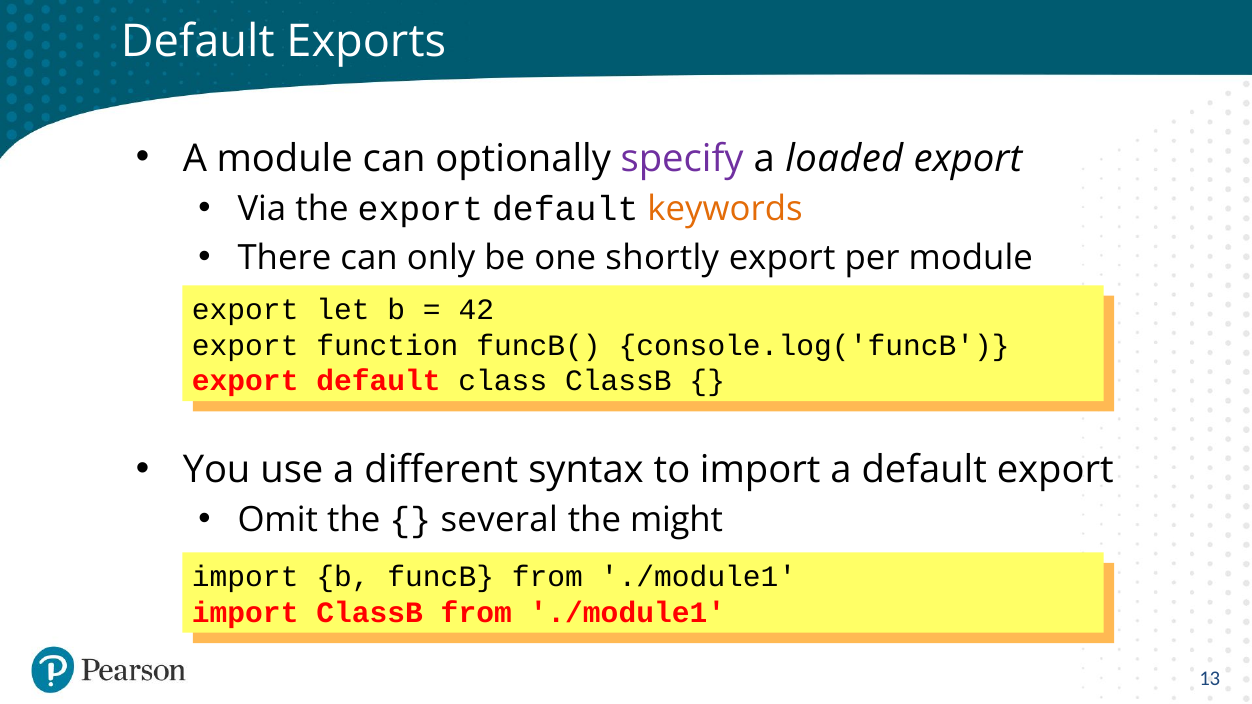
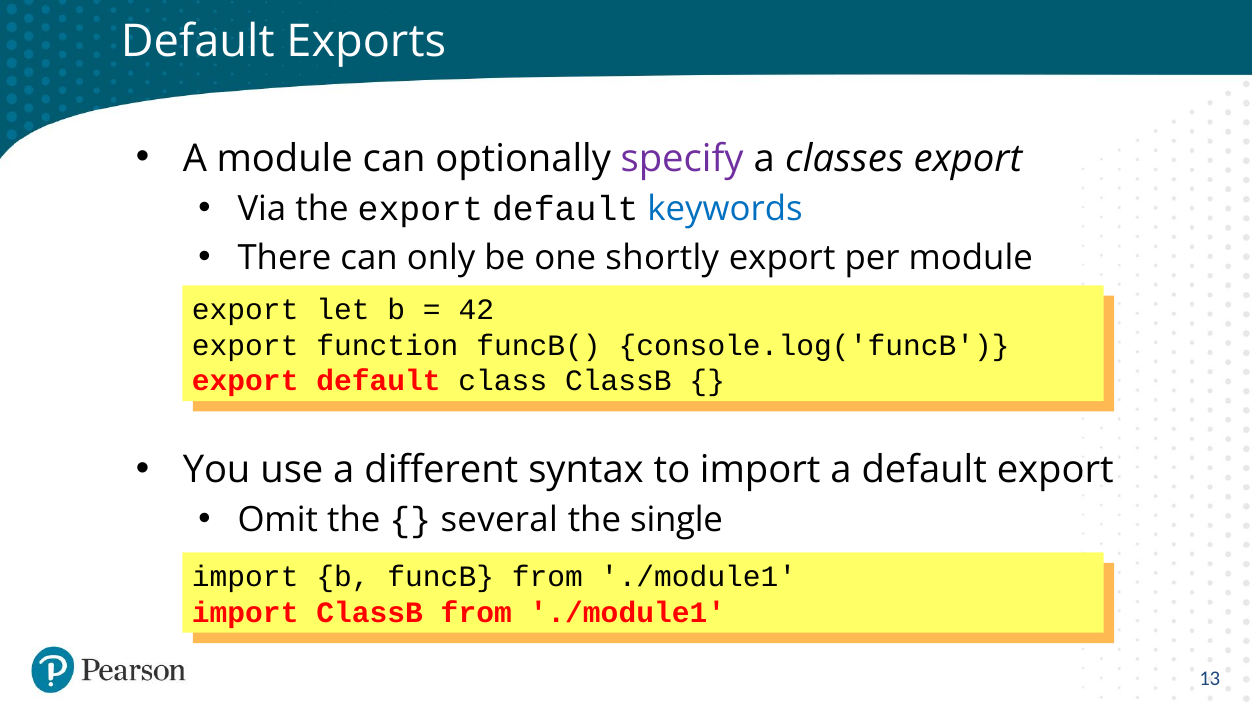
loaded: loaded -> classes
keywords colour: orange -> blue
might: might -> single
